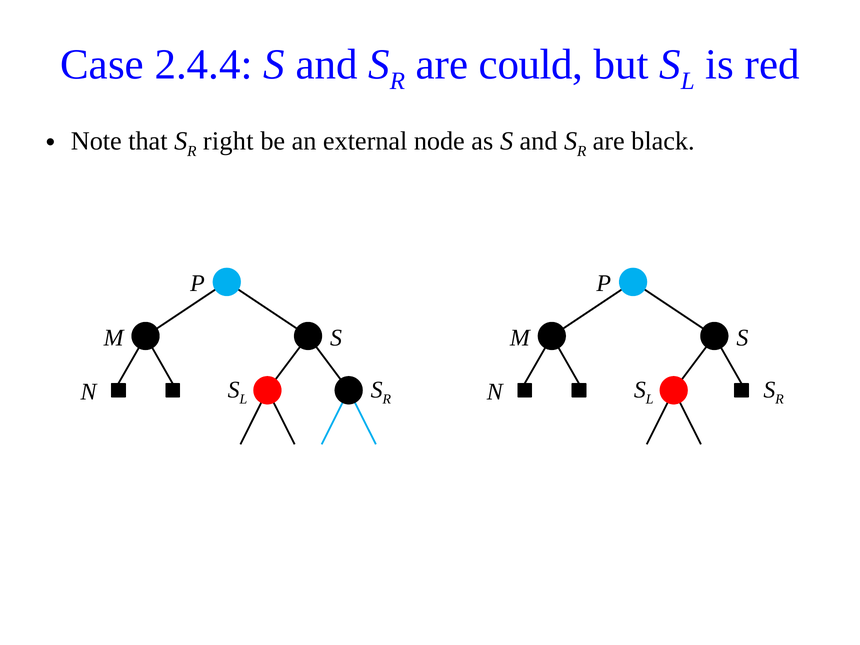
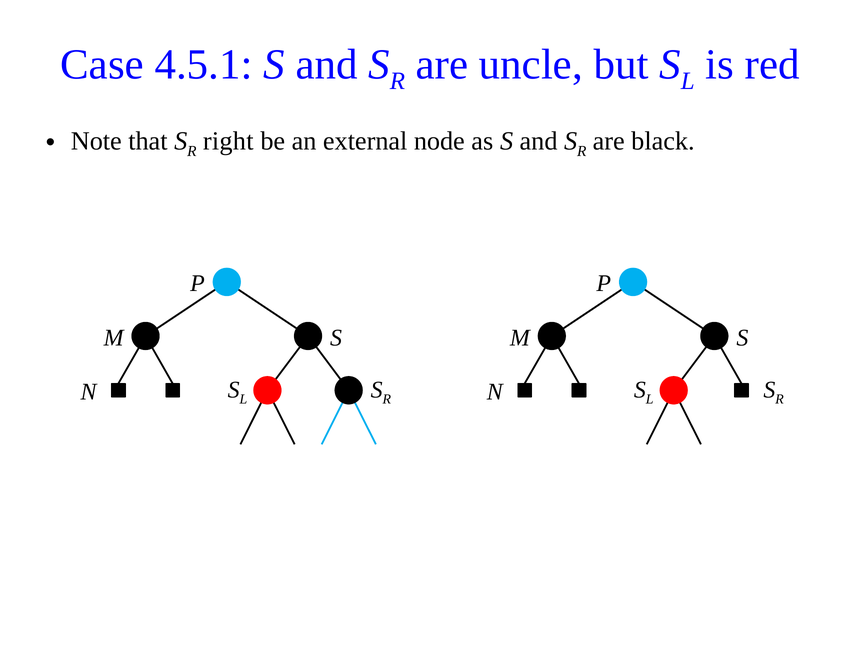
2.4.4: 2.4.4 -> 4.5.1
could: could -> uncle
